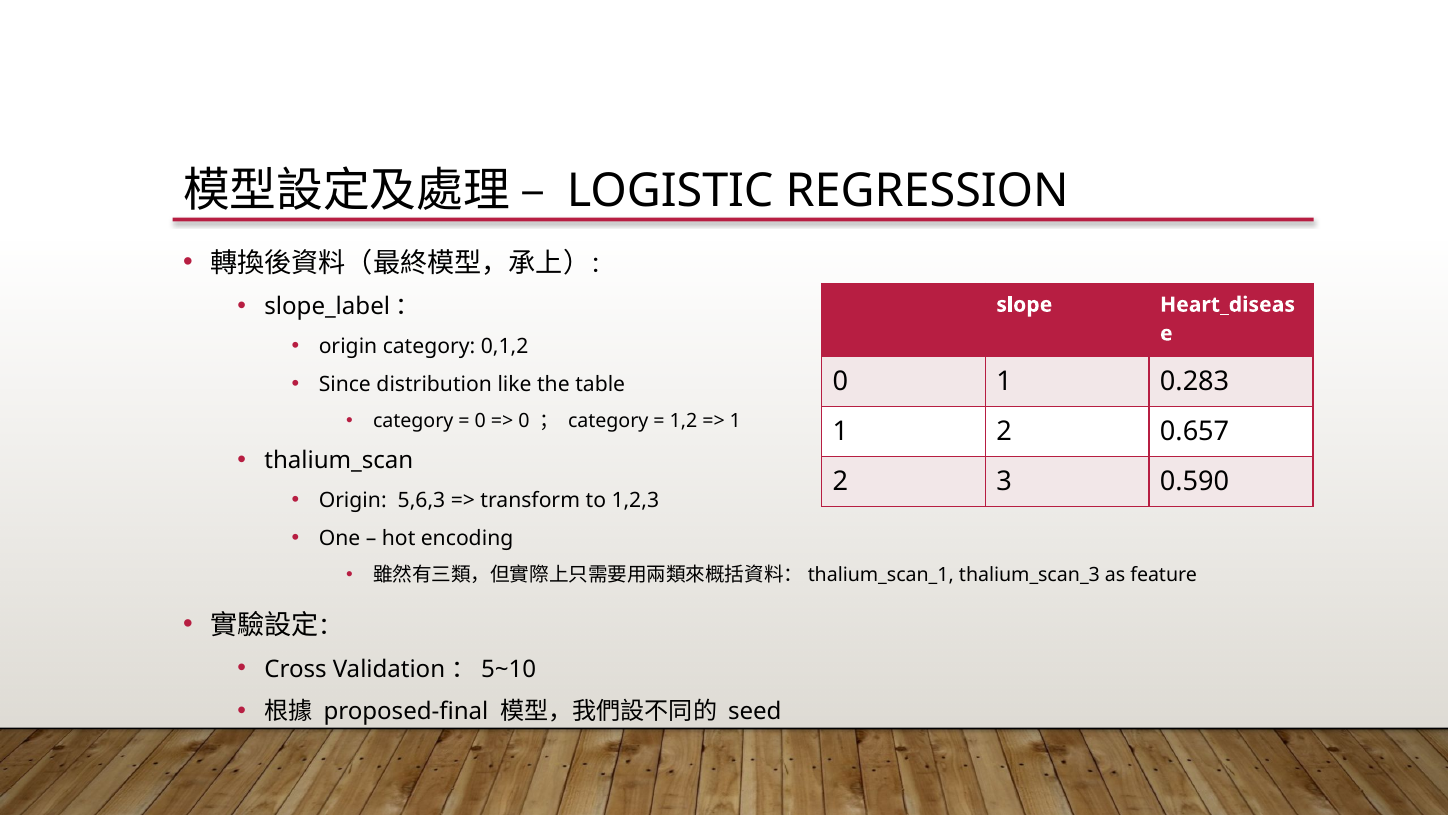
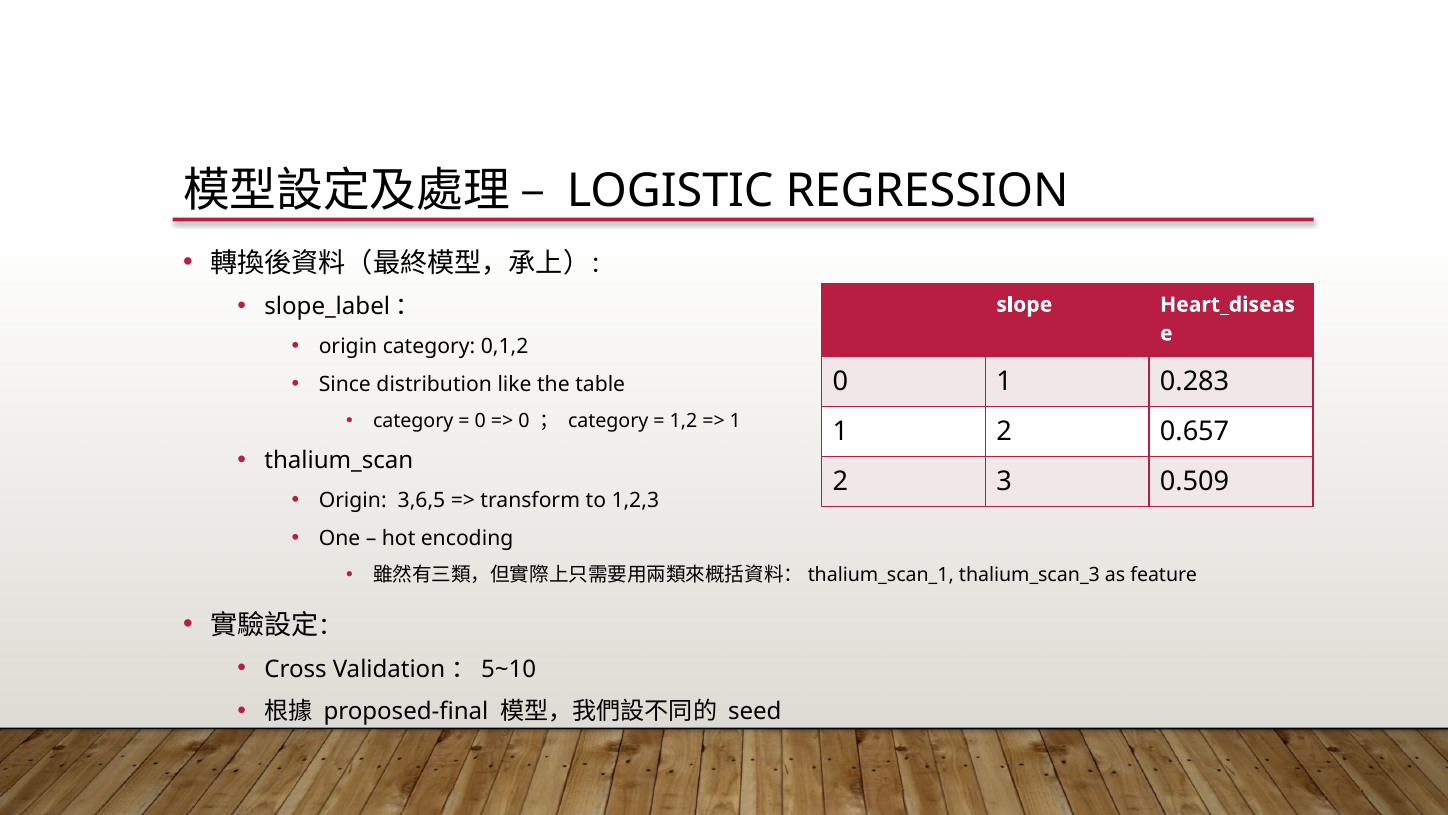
0.590: 0.590 -> 0.509
5,6,3: 5,6,3 -> 3,6,5
